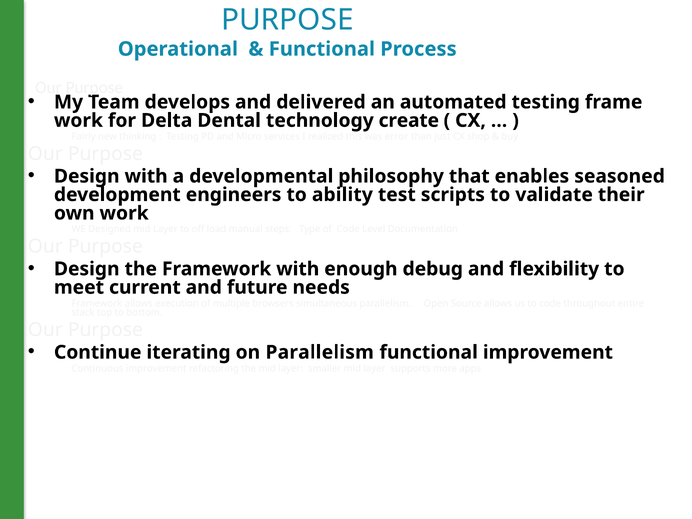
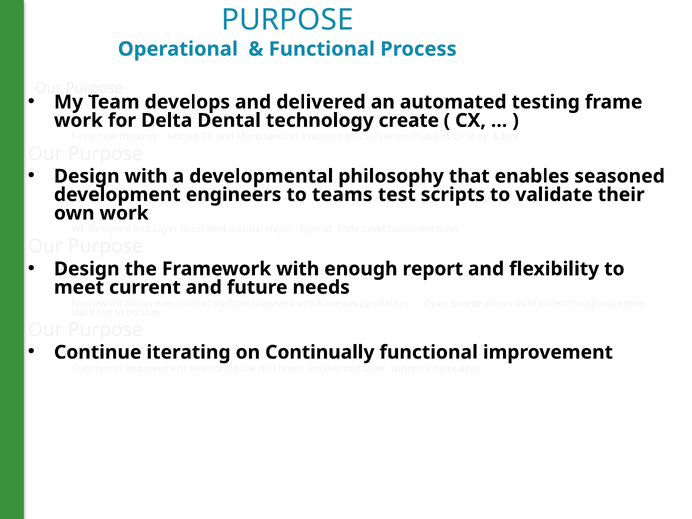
ability: ability -> teams
debug: debug -> report
on Parallelism: Parallelism -> Continually
